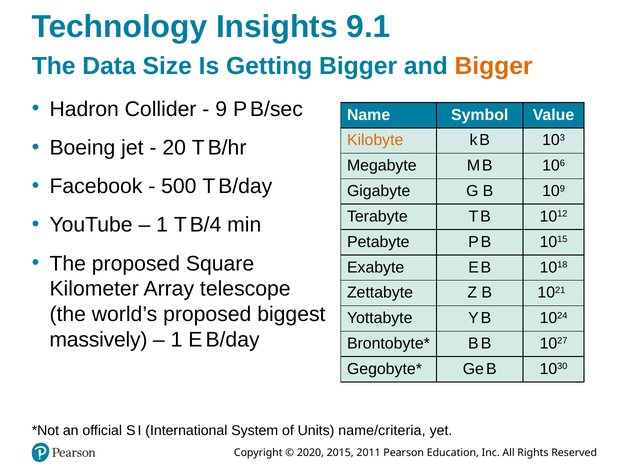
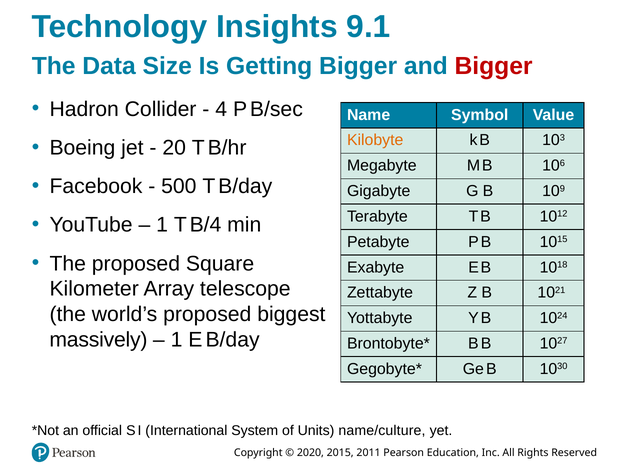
Bigger at (494, 66) colour: orange -> red
9: 9 -> 4
name/criteria: name/criteria -> name/culture
